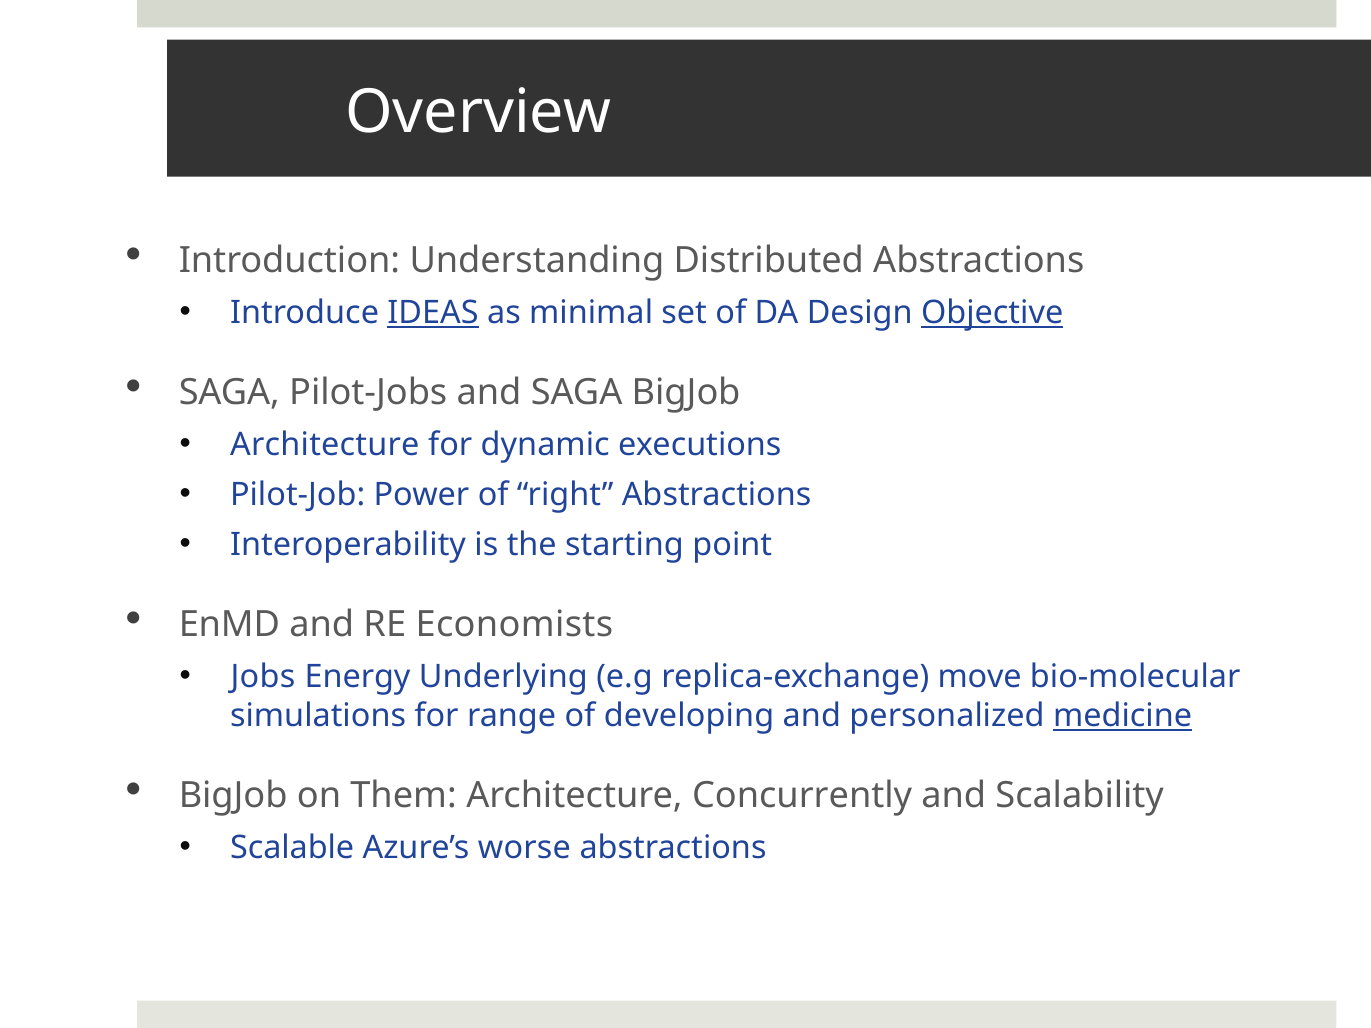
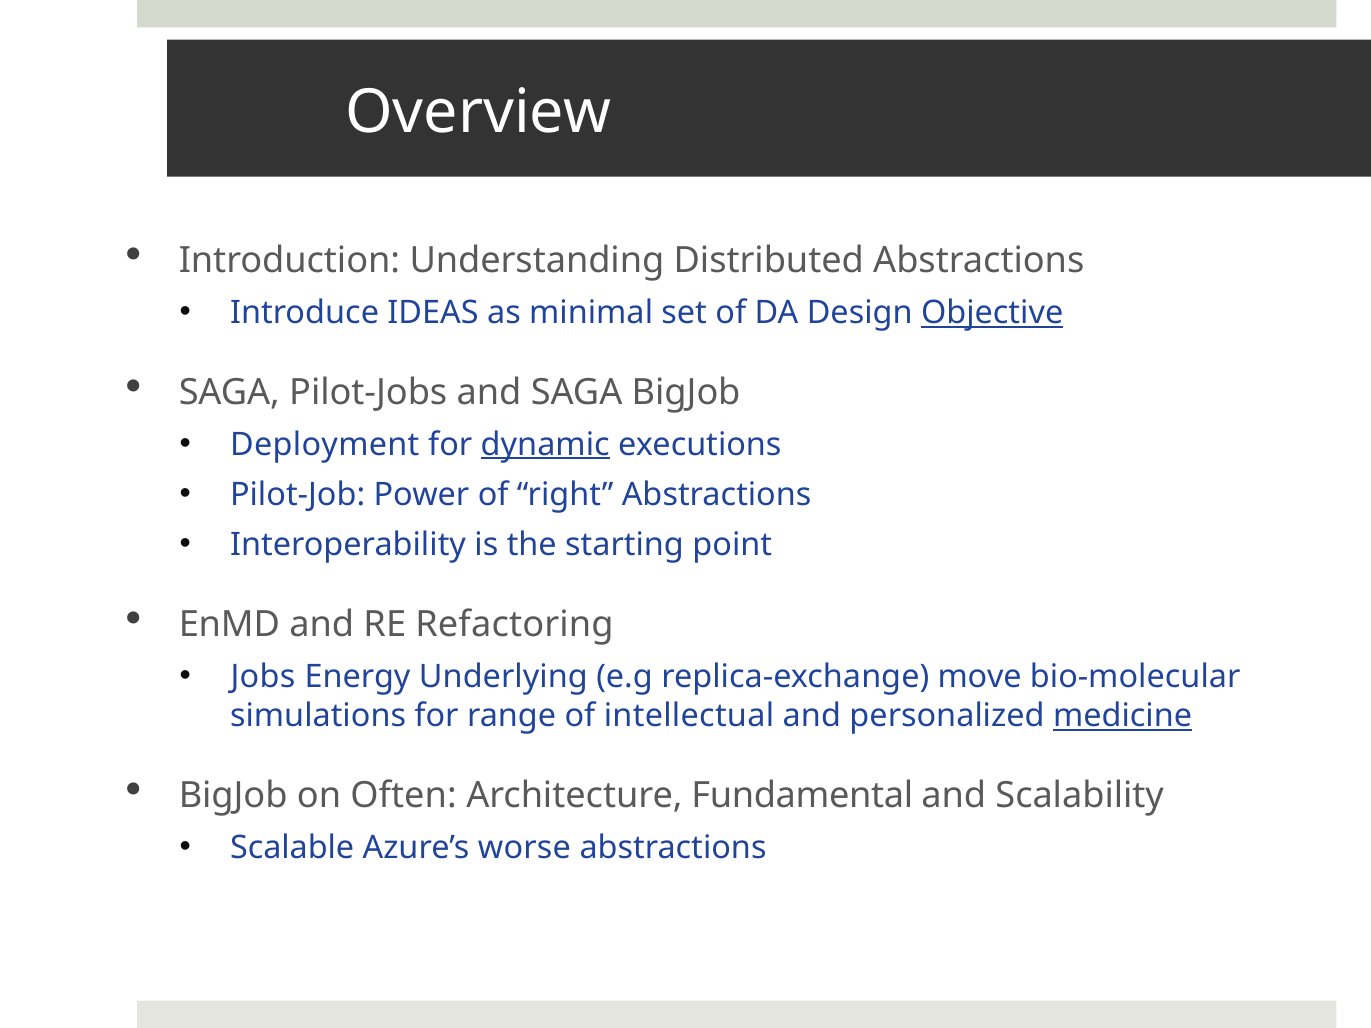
IDEAS underline: present -> none
Architecture at (325, 445): Architecture -> Deployment
dynamic underline: none -> present
Economists: Economists -> Refactoring
developing: developing -> intellectual
Them: Them -> Often
Concurrently: Concurrently -> Fundamental
